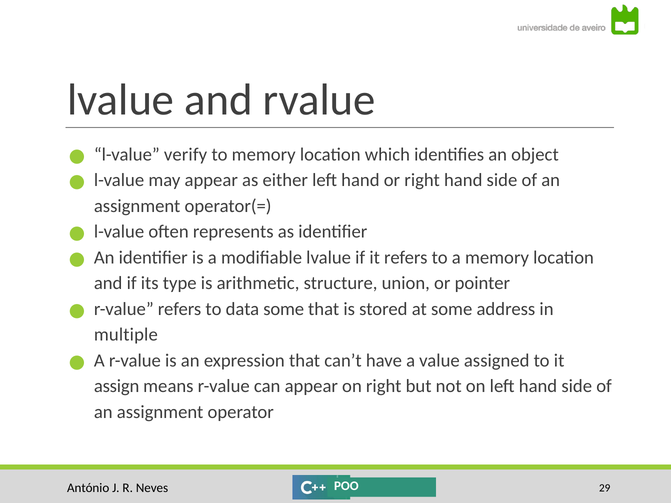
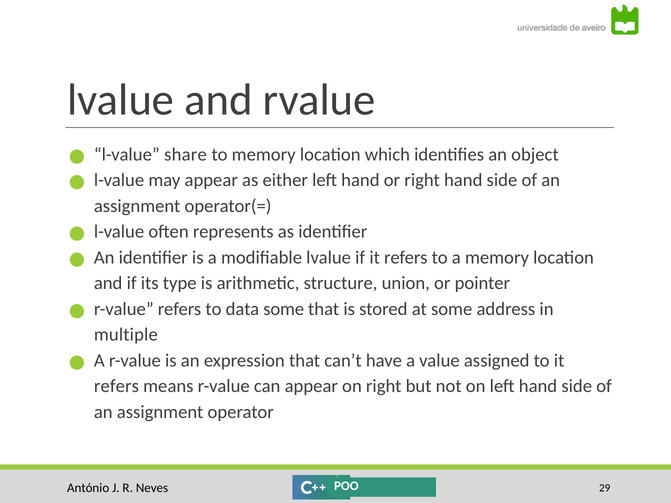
verify: verify -> share
assign at (117, 386): assign -> refers
